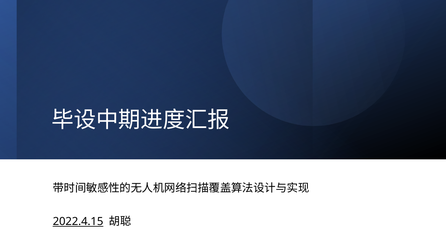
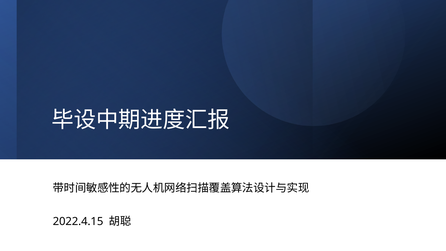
2022.4.15 underline: present -> none
